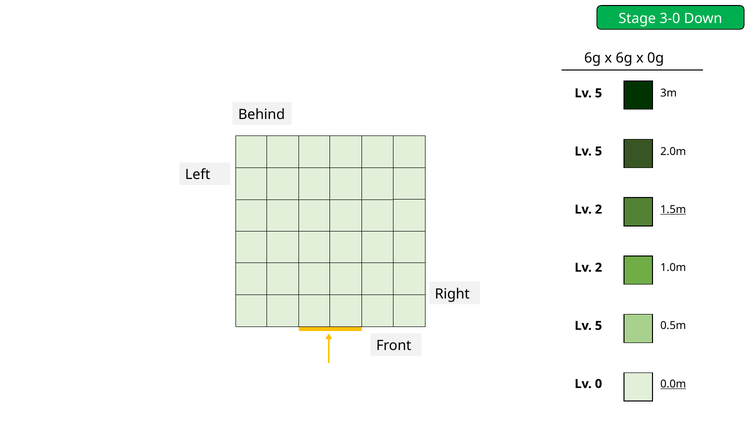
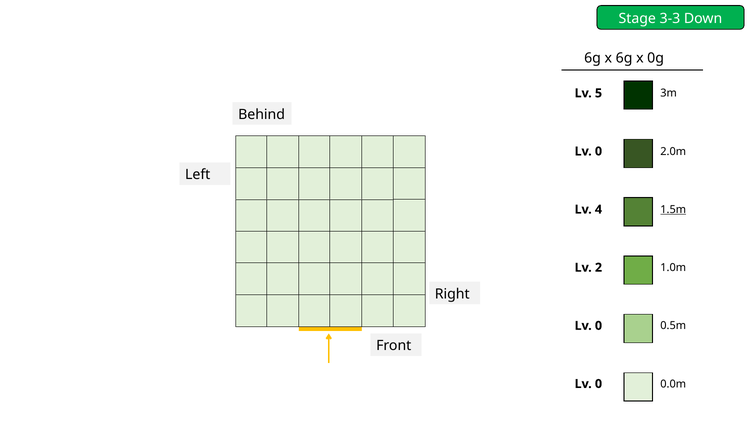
3-0: 3-0 -> 3-3
5 at (598, 151): 5 -> 0
2 at (598, 209): 2 -> 4
5 at (598, 325): 5 -> 0
0.0m underline: present -> none
